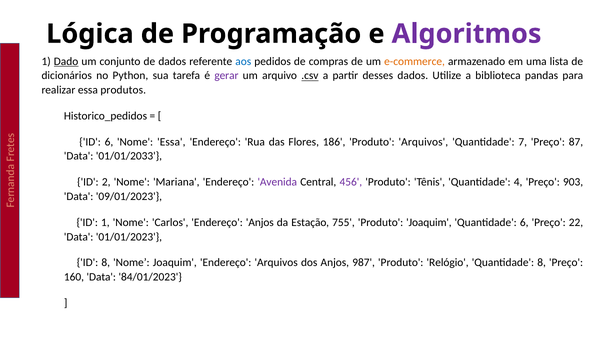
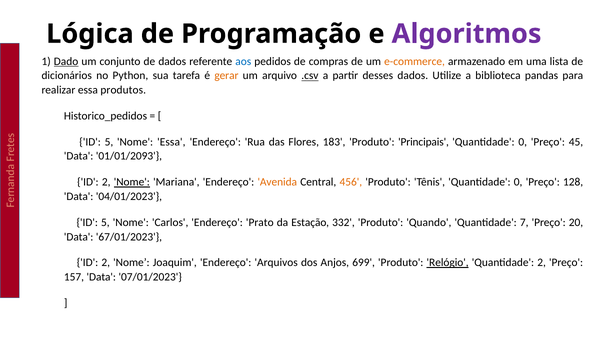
gerar colour: purple -> orange
6 at (109, 142): 6 -> 5
186: 186 -> 183
Produto Arquivos: Arquivos -> Principais
7 at (523, 142): 7 -> 0
87: 87 -> 45
01/01/2033: 01/01/2033 -> 01/01/2093
Nome at (132, 182) underline: none -> present
Avenida colour: purple -> orange
456 colour: purple -> orange
Tênis Quantidade 4: 4 -> 0
903: 903 -> 128
09/01/2023: 09/01/2023 -> 04/01/2023
1 at (105, 222): 1 -> 5
Endereço Anjos: Anjos -> Prato
755: 755 -> 332
Produto Joaquim: Joaquim -> Quando
Quantidade 6: 6 -> 7
22: 22 -> 20
01/01/2023: 01/01/2023 -> 67/01/2023
8 at (106, 262): 8 -> 2
987: 987 -> 699
Relógio underline: none -> present
Quantidade 8: 8 -> 2
160: 160 -> 157
84/01/2023: 84/01/2023 -> 07/01/2023
